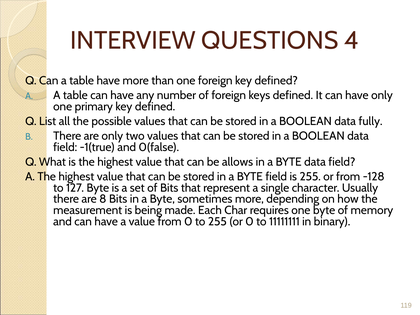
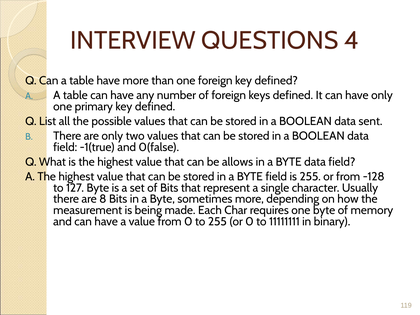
fully: fully -> sent
